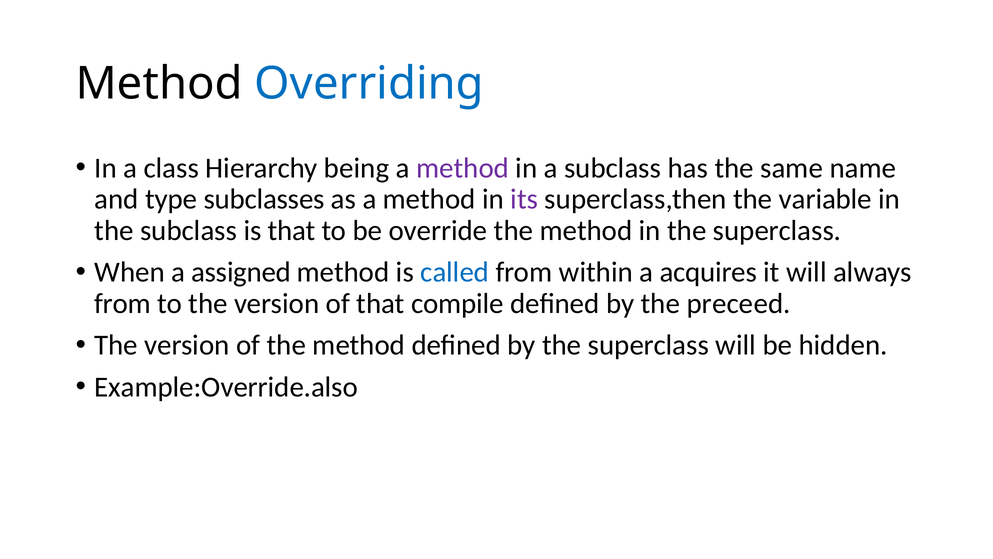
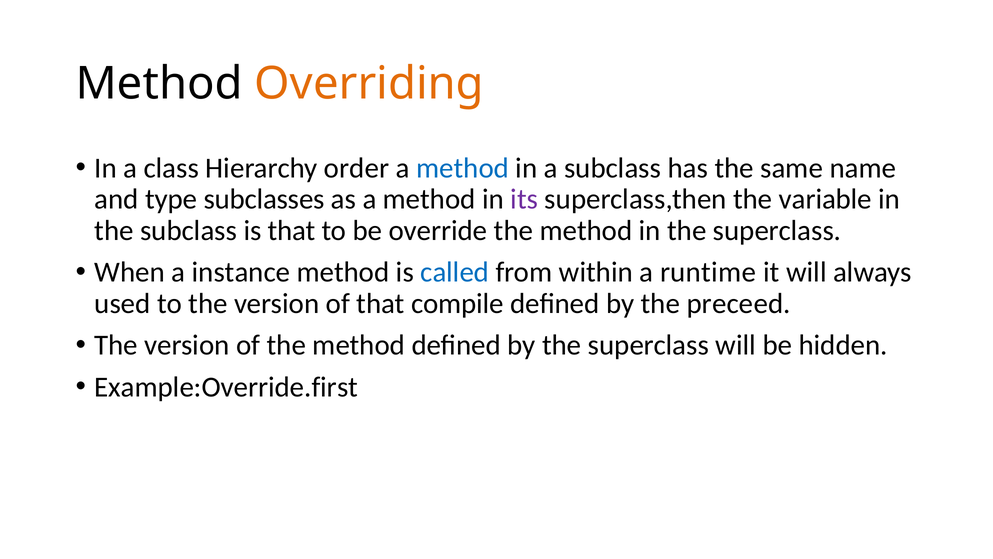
Overriding colour: blue -> orange
being: being -> order
method at (463, 168) colour: purple -> blue
assigned: assigned -> instance
acquires: acquires -> runtime
from at (123, 303): from -> used
Example:Override.also: Example:Override.also -> Example:Override.first
